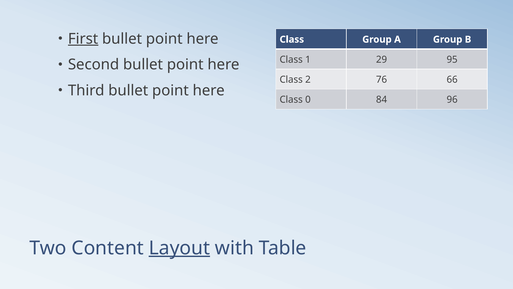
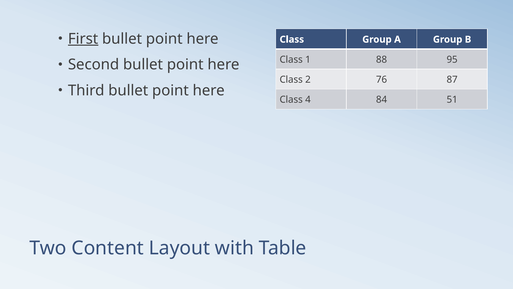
29: 29 -> 88
66: 66 -> 87
0: 0 -> 4
96: 96 -> 51
Layout underline: present -> none
